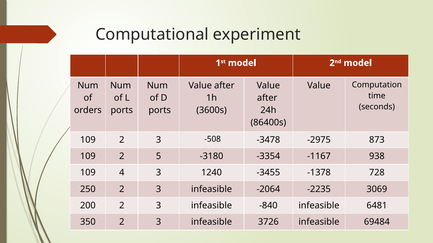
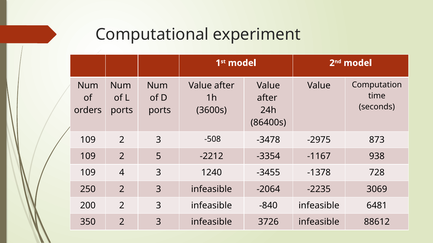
-3180: -3180 -> -2212
69484: 69484 -> 88612
